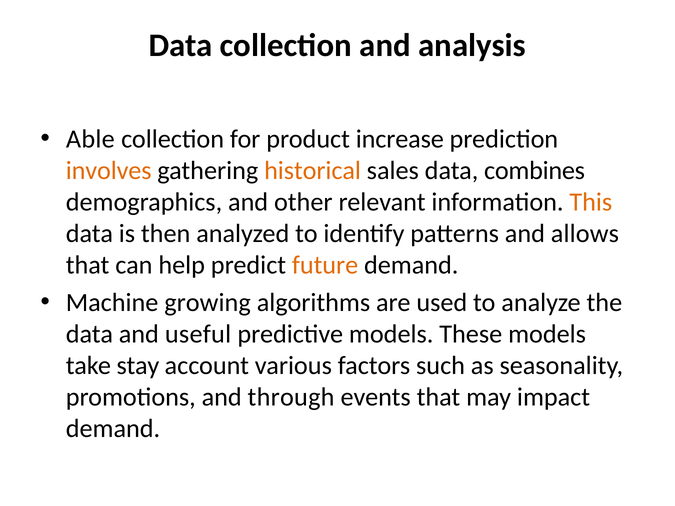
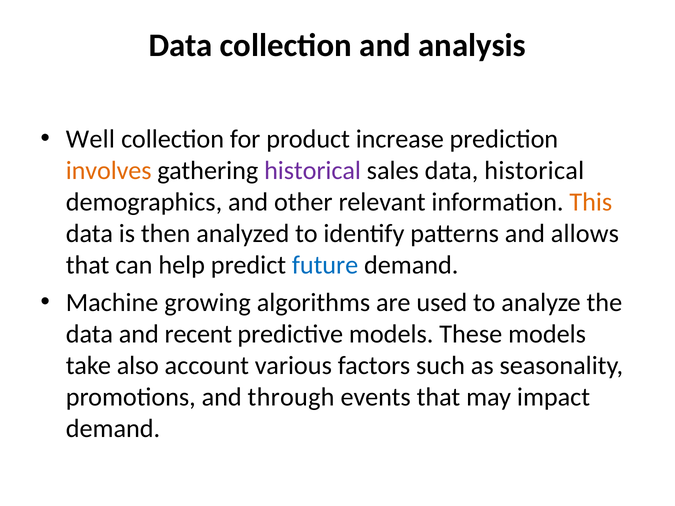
Able: Able -> Well
historical at (313, 171) colour: orange -> purple
data combines: combines -> historical
future colour: orange -> blue
useful: useful -> recent
stay: stay -> also
